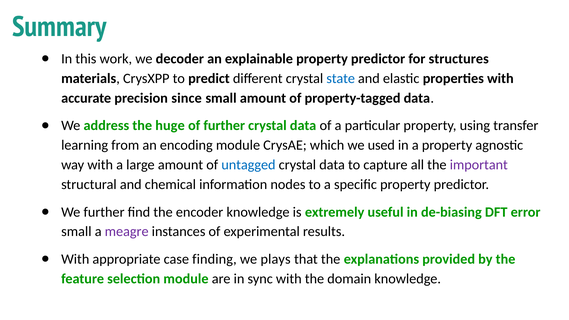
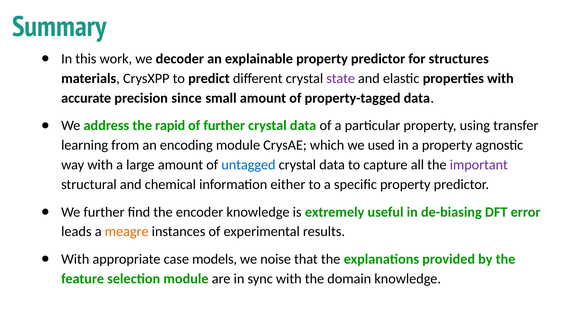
state colour: blue -> purple
huge: huge -> rapid
nodes: nodes -> either
small at (76, 232): small -> leads
meagre colour: purple -> orange
finding: finding -> models
plays: plays -> noise
